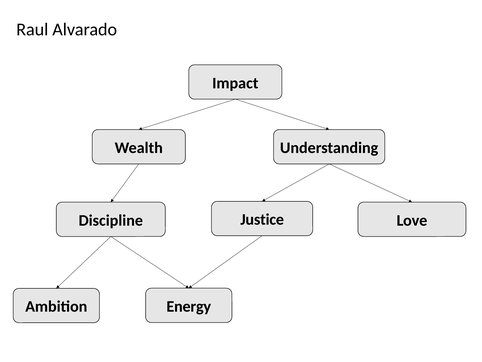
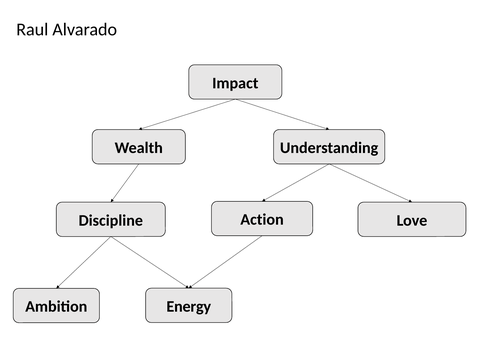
Justice: Justice -> Action
